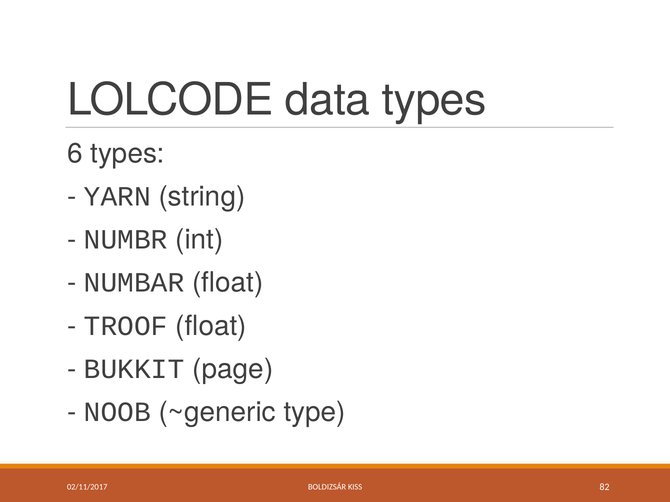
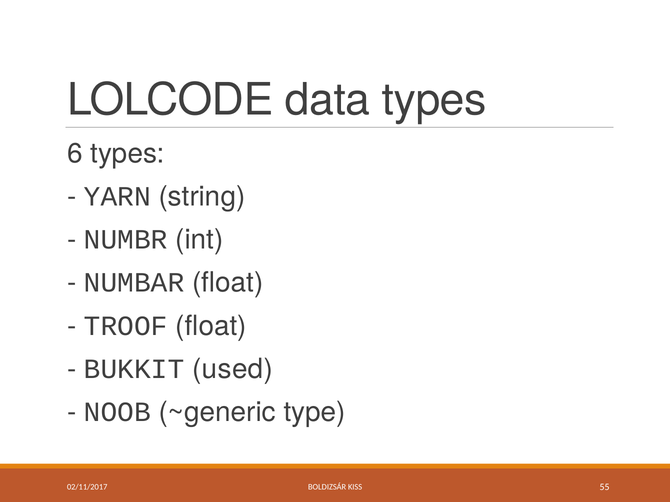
page: page -> used
82: 82 -> 55
